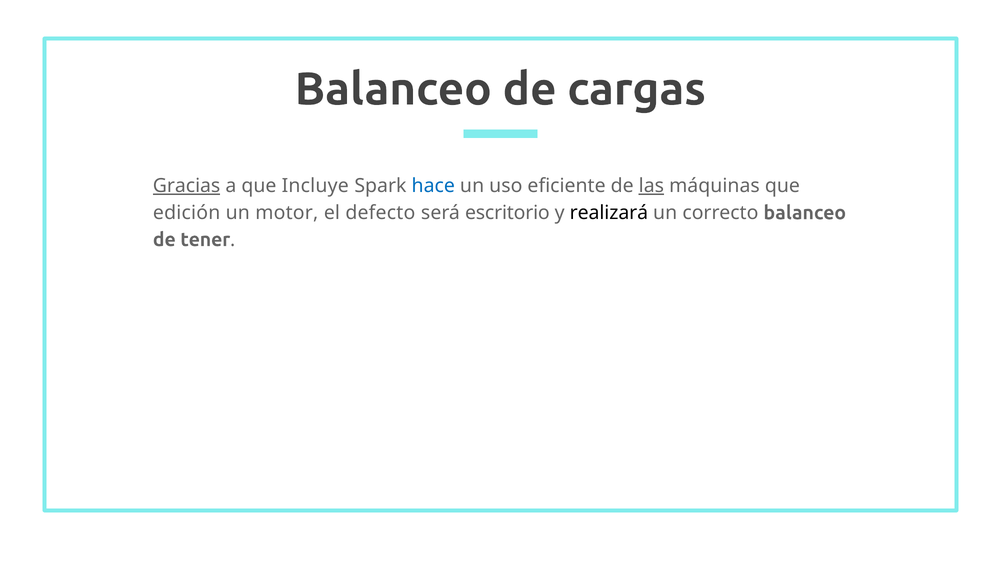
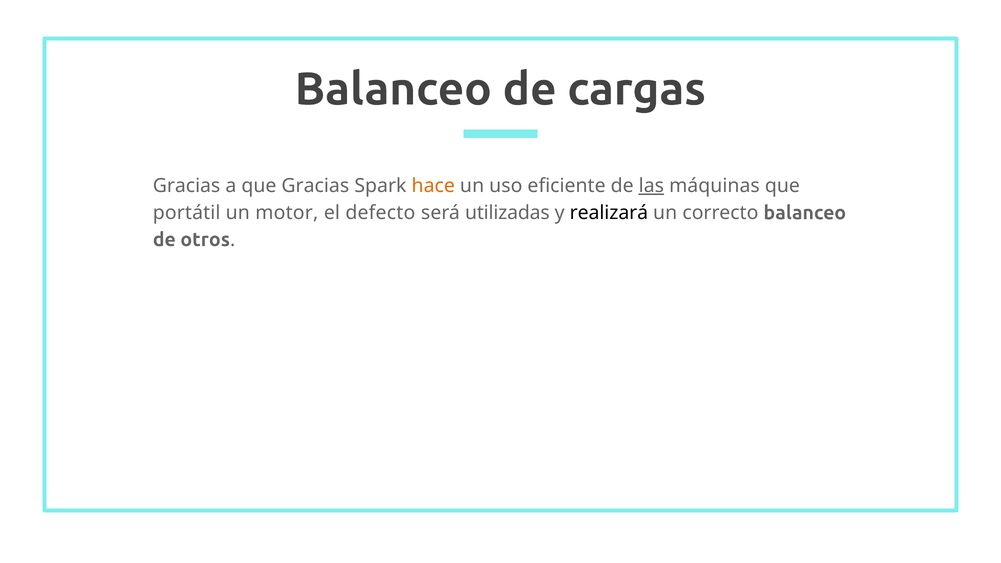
Gracias at (187, 186) underline: present -> none
que Incluye: Incluye -> Gracias
hace colour: blue -> orange
edición: edición -> portátil
escritorio: escritorio -> utilizadas
tener: tener -> otros
